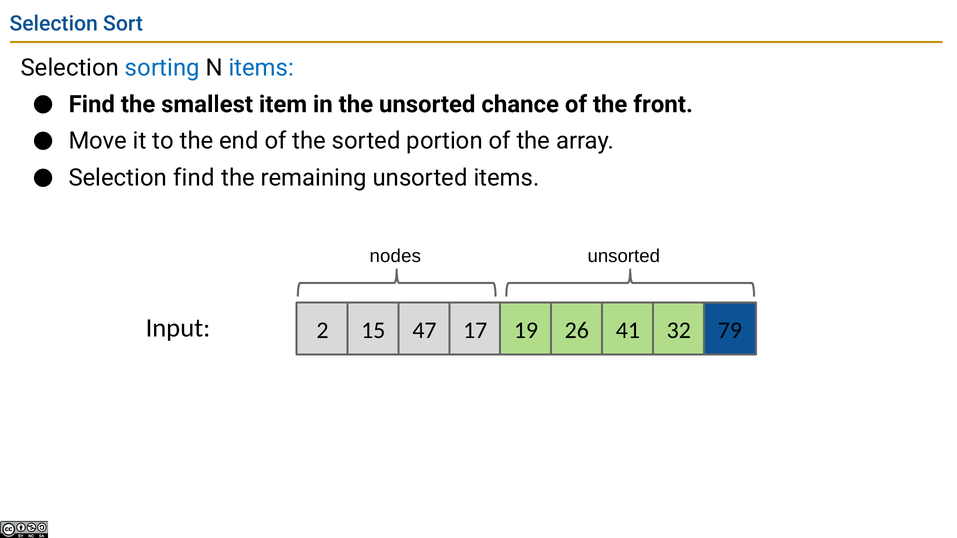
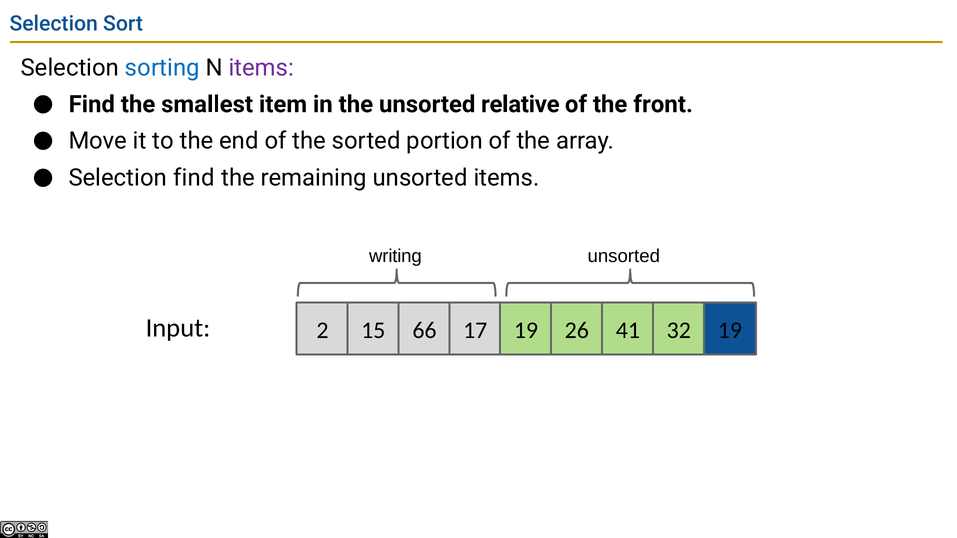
items at (261, 68) colour: blue -> purple
chance: chance -> relative
nodes: nodes -> writing
47: 47 -> 66
32 79: 79 -> 19
